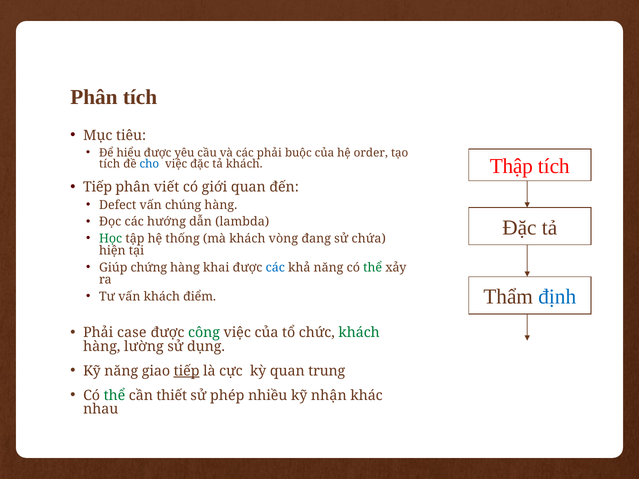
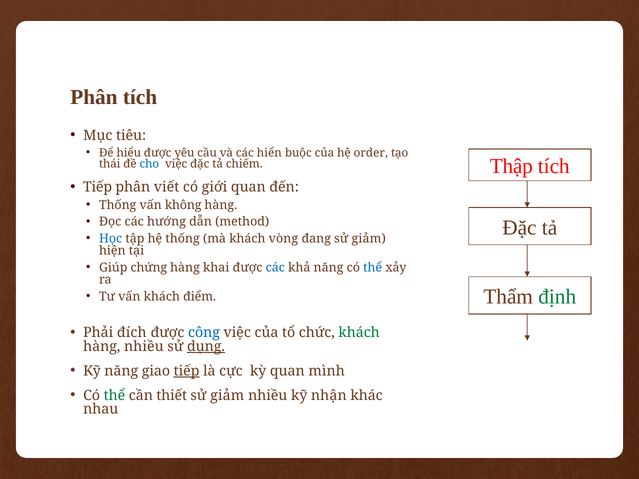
các phải: phải -> hiển
tích at (110, 164): tích -> thái
tả khách: khách -> chiếm
Defect at (118, 205): Defect -> Thống
chúng: chúng -> không
lambda: lambda -> method
Học colour: green -> blue
đang sử chứa: chứa -> giảm
thể at (373, 268) colour: green -> blue
định colour: blue -> green
case: case -> đích
công colour: green -> blue
hàng lường: lường -> nhiều
dụng underline: none -> present
trung: trung -> mình
phép at (227, 396): phép -> giảm
